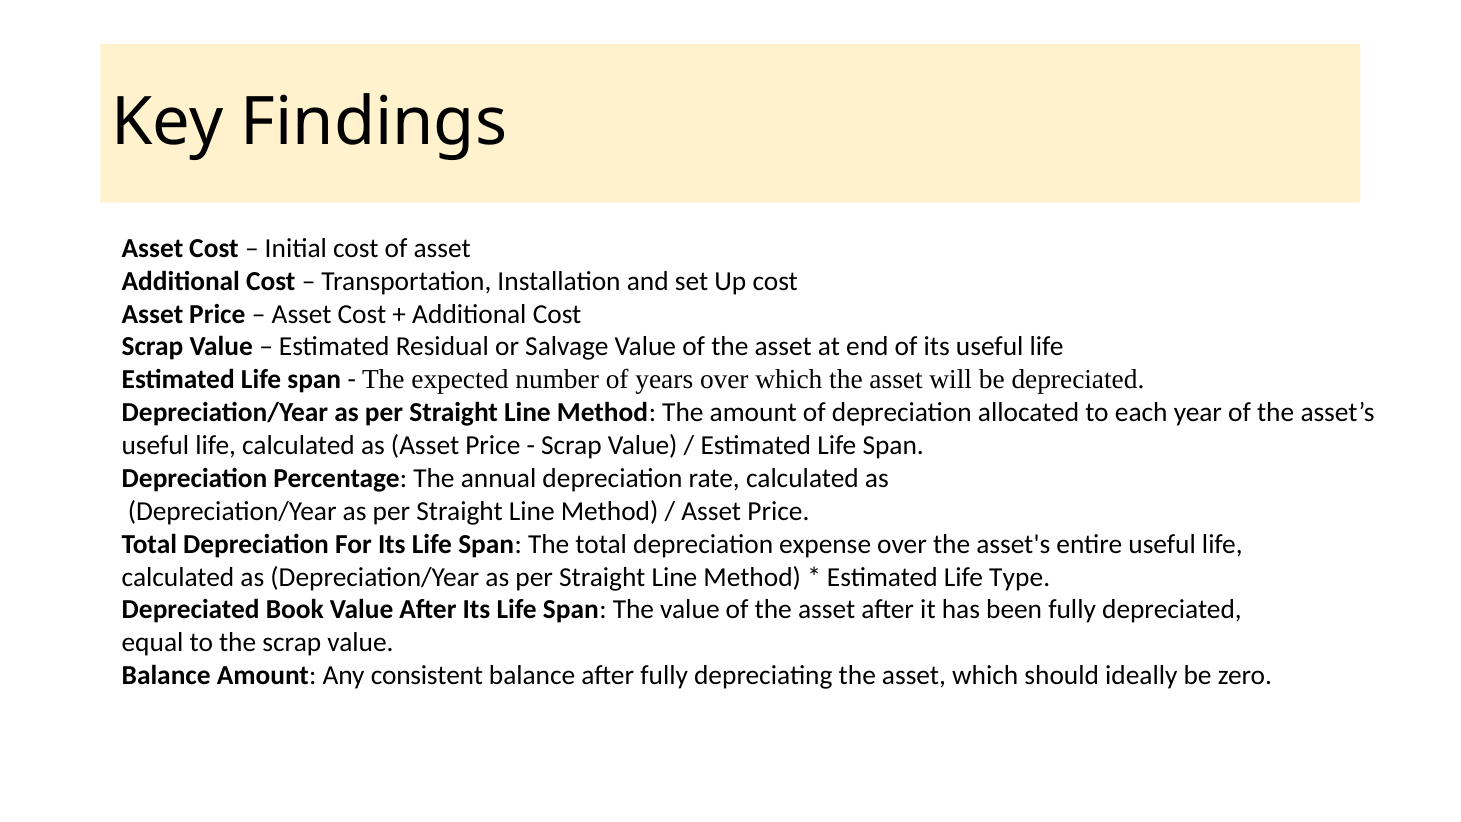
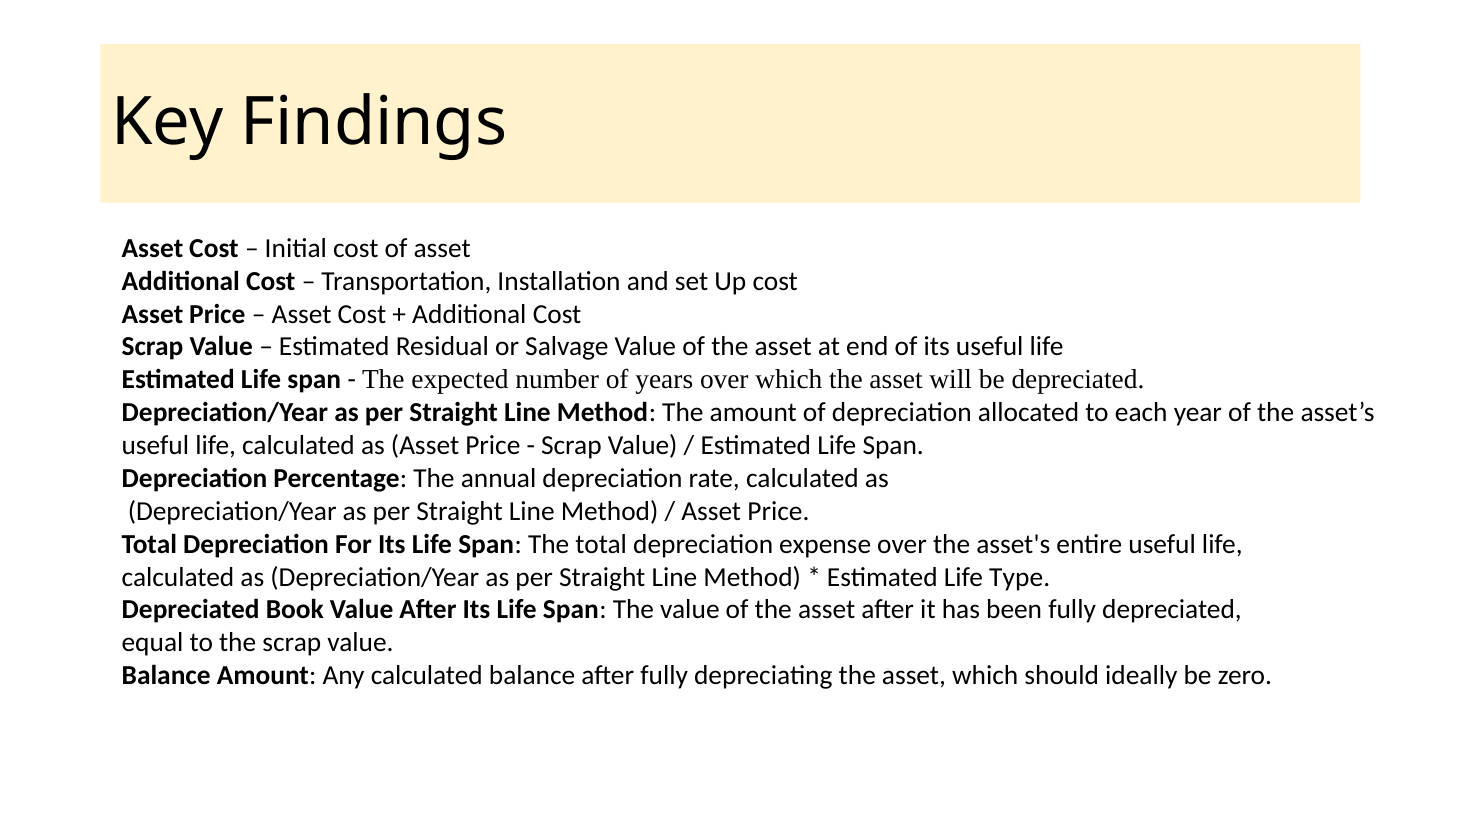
Any consistent: consistent -> calculated
